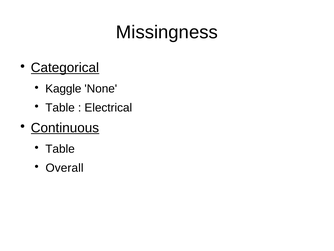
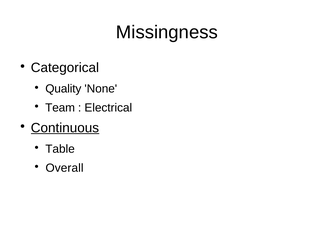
Categorical underline: present -> none
Kaggle: Kaggle -> Quality
Table at (60, 108): Table -> Team
